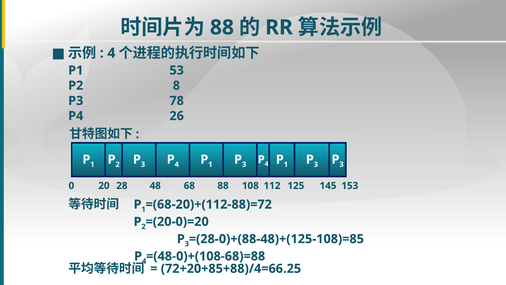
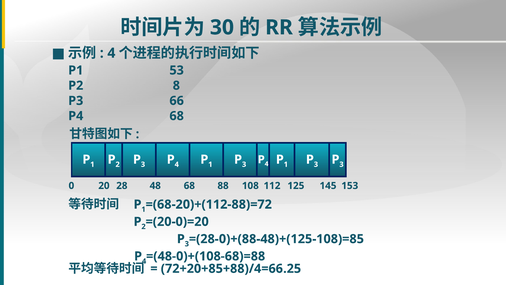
88 at (222, 27): 88 -> 30
78: 78 -> 66
P4 26: 26 -> 68
